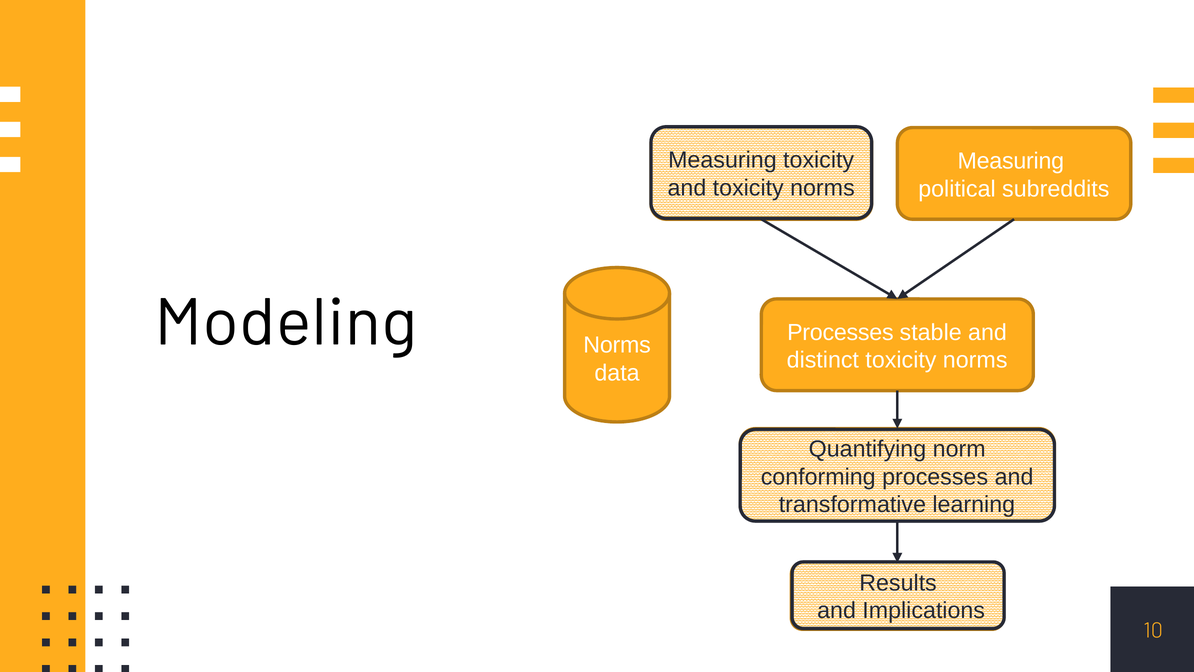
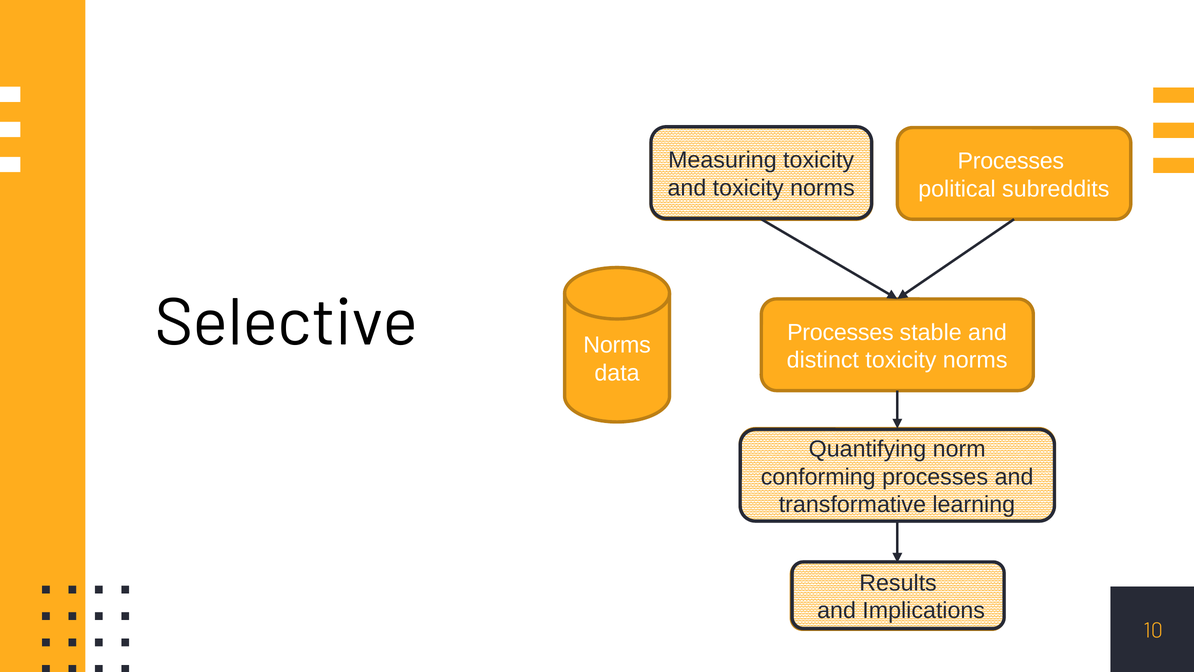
Measuring at (1011, 161): Measuring -> Processes
Modeling: Modeling -> Selective
